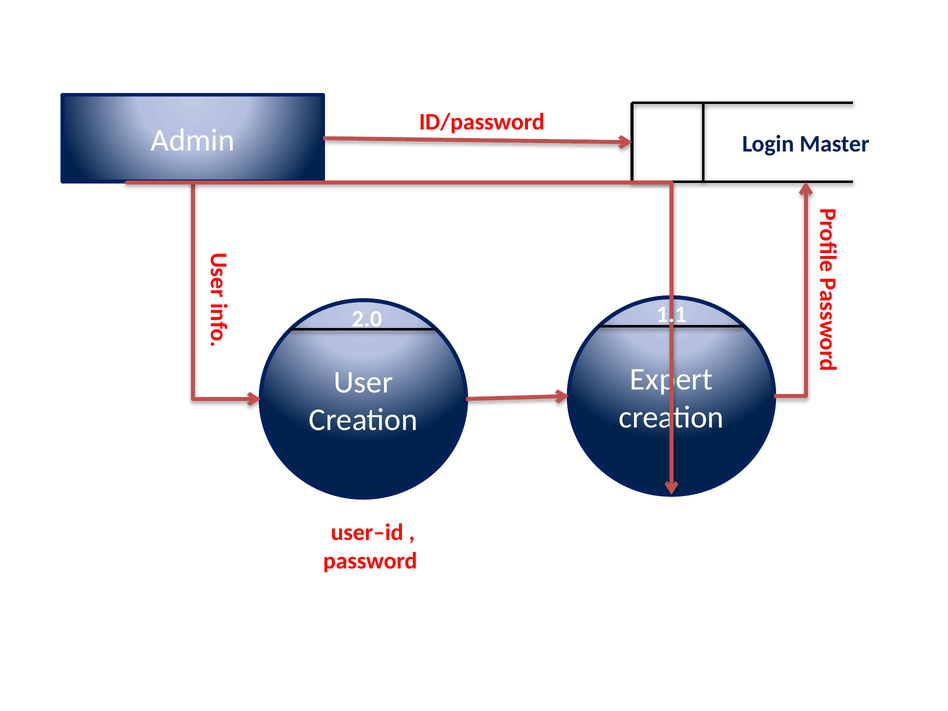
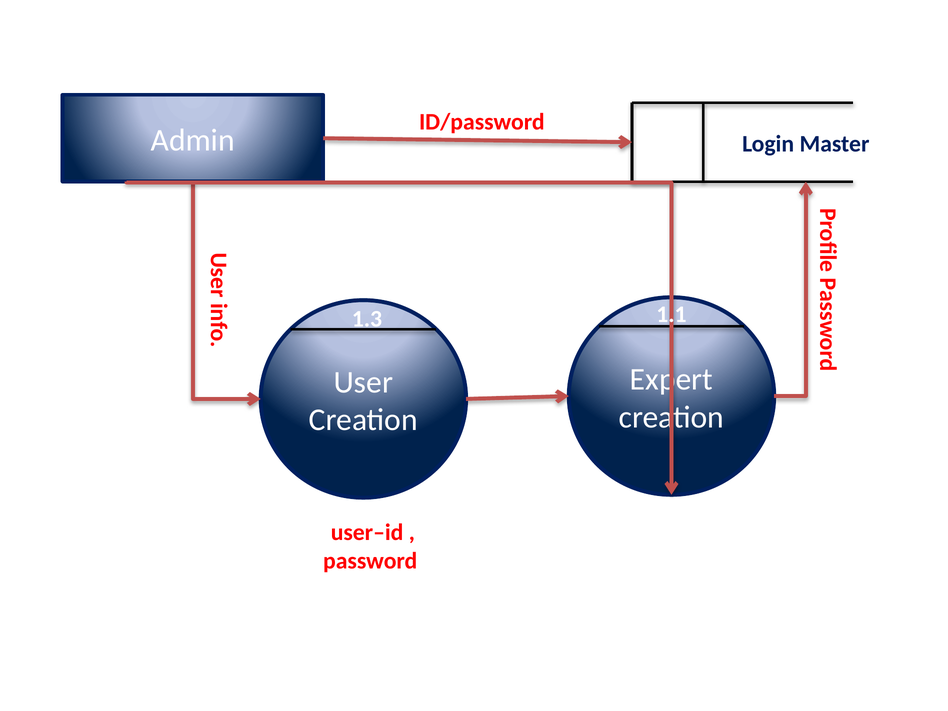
2.0: 2.0 -> 1.3
